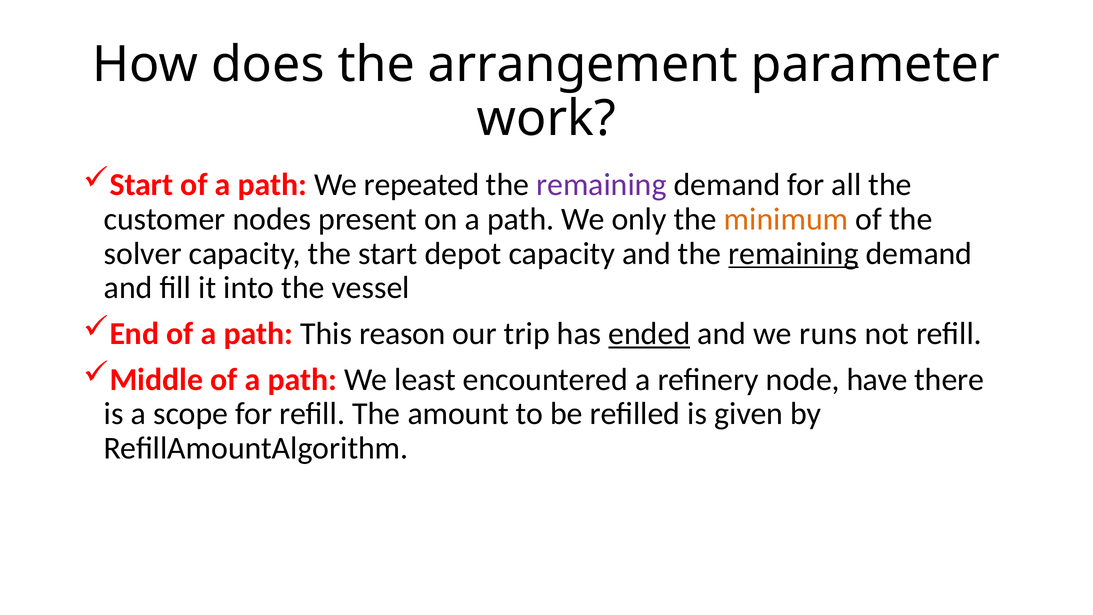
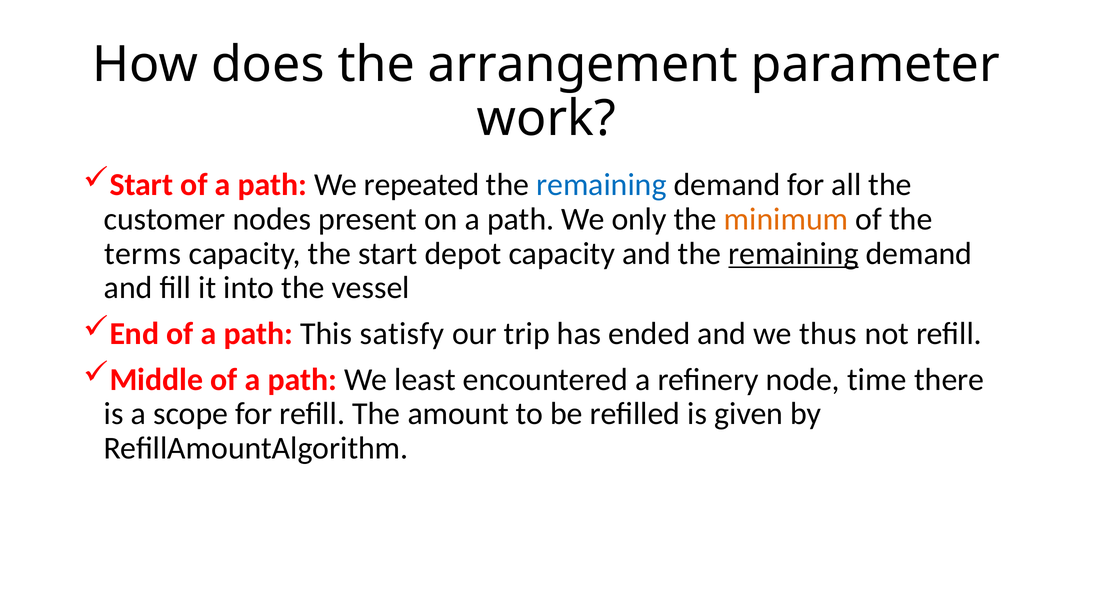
remaining at (601, 185) colour: purple -> blue
solver: solver -> terms
reason: reason -> satisfy
ended underline: present -> none
runs: runs -> thus
have: have -> time
